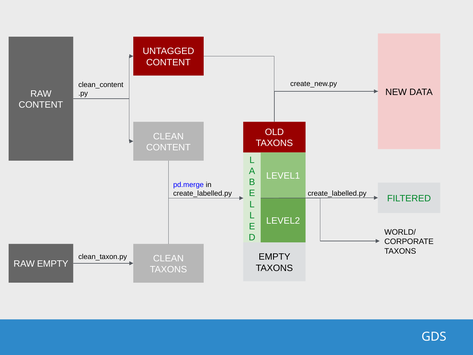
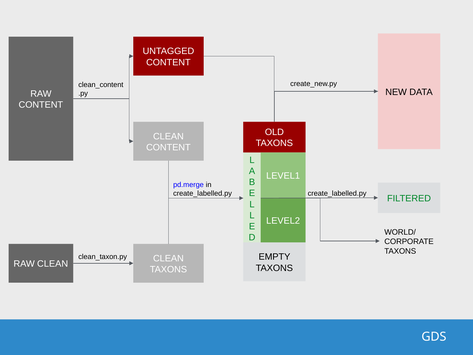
RAW EMPTY: EMPTY -> CLEAN
